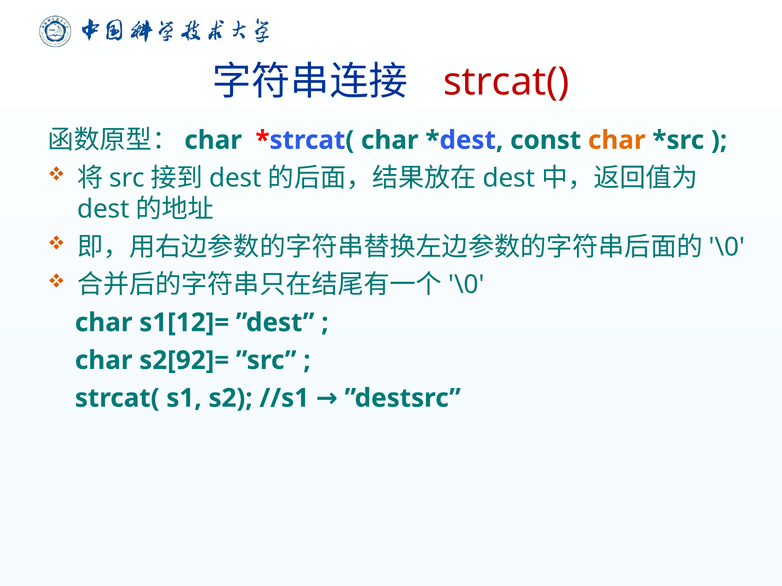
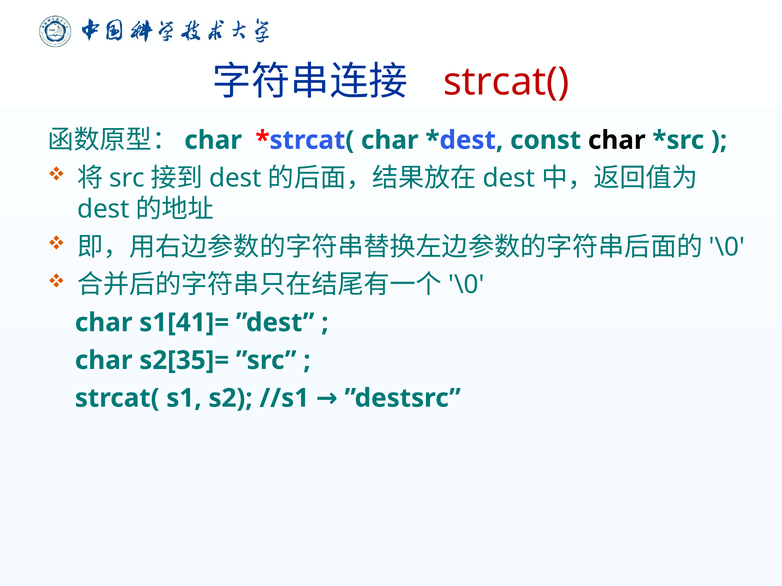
char at (617, 140) colour: orange -> black
s1[12]=: s1[12]= -> s1[41]=
s2[92]=: s2[92]= -> s2[35]=
